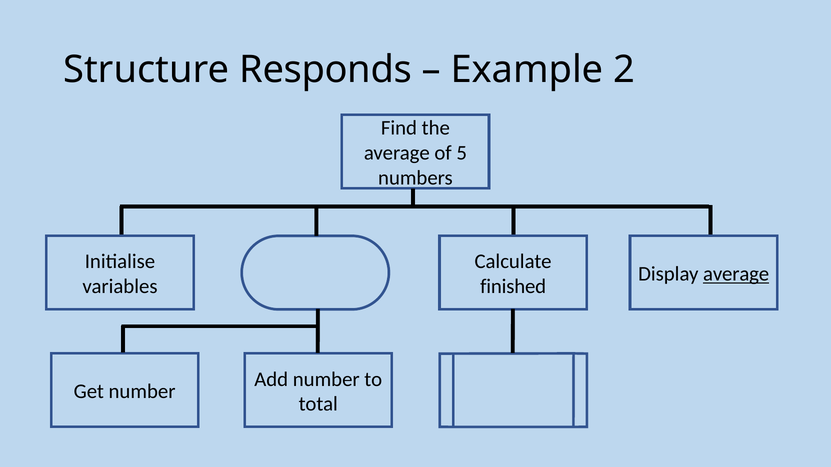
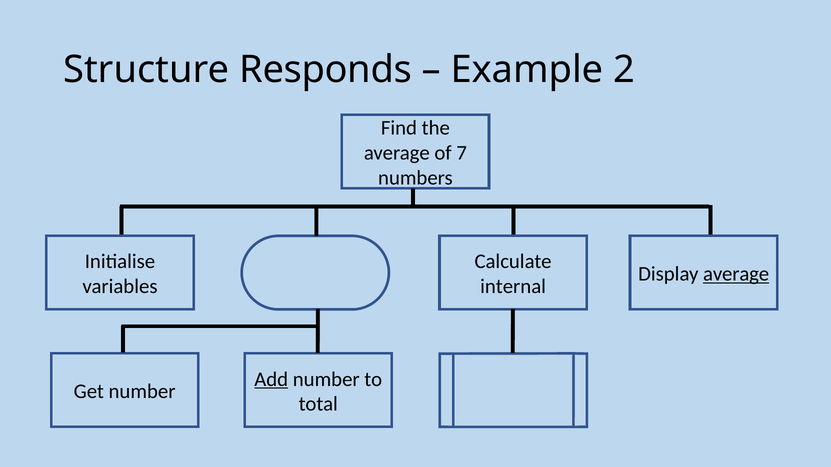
5: 5 -> 7
finished: finished -> internal
Add underline: none -> present
